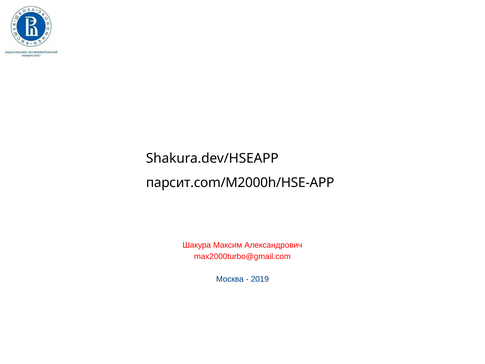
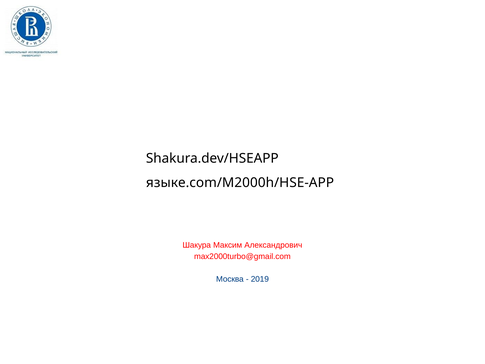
парсит.com/M2000h/HSE-APP: парсит.com/M2000h/HSE-APP -> языке.com/M2000h/HSE-APP
